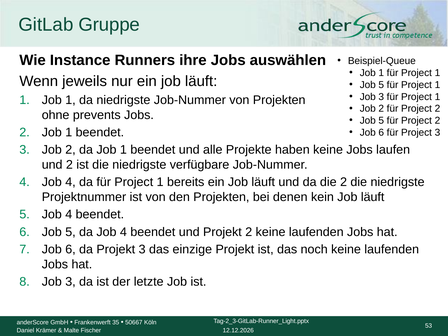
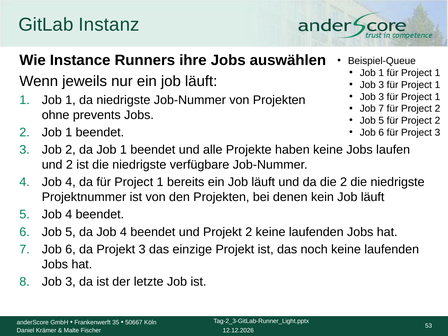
Gruppe: Gruppe -> Instanz
5 at (381, 85): 5 -> 3
2 at (381, 109): 2 -> 7
